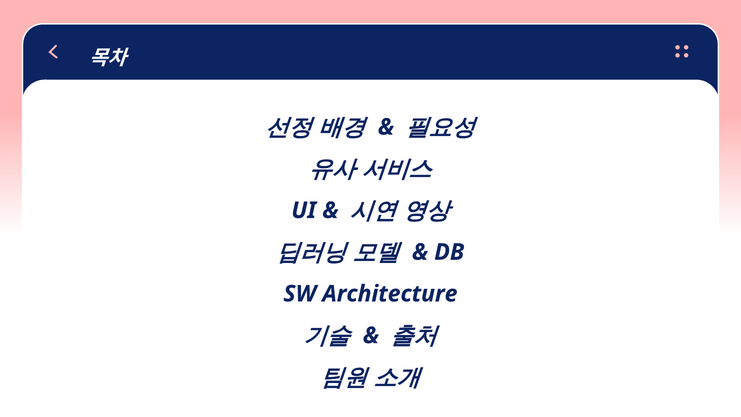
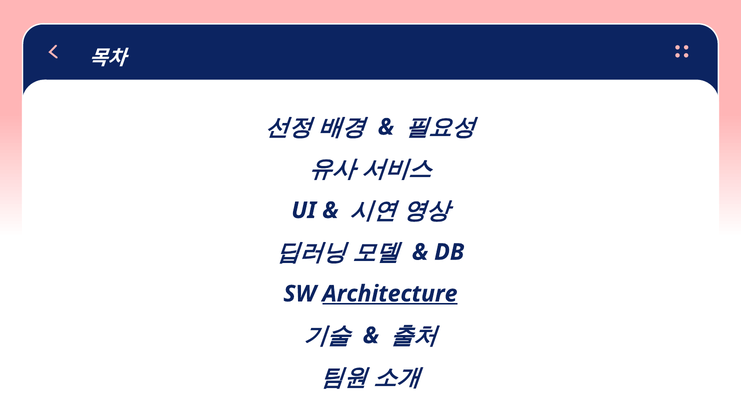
Architecture underline: none -> present
